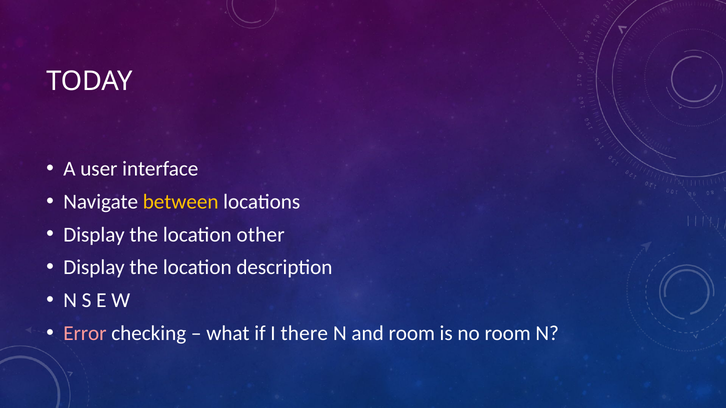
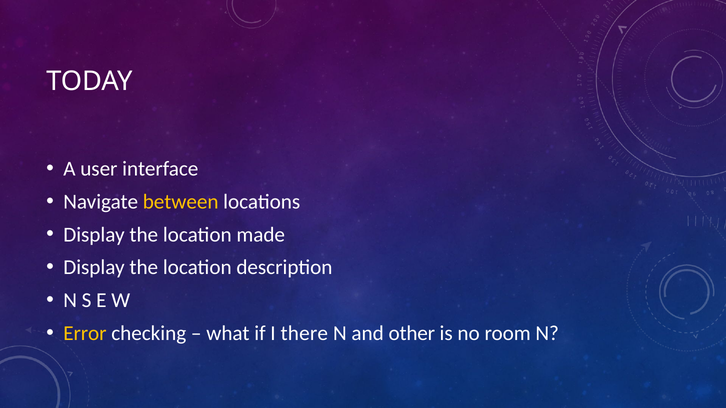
other: other -> made
Error colour: pink -> yellow
and room: room -> other
